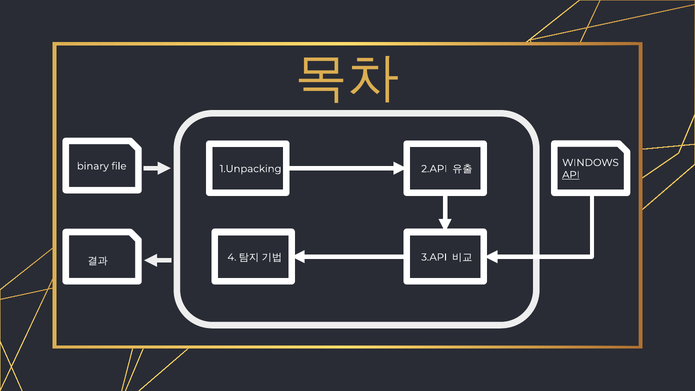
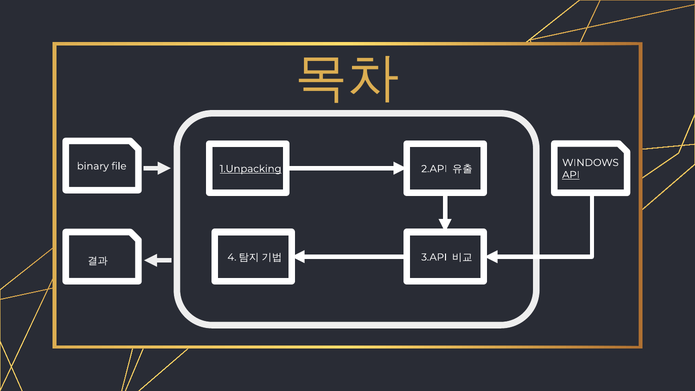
1.Unpacking underline: none -> present
